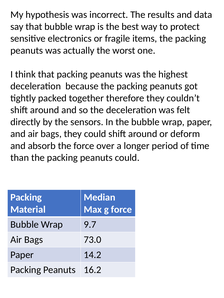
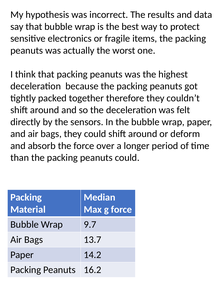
73.0: 73.0 -> 13.7
